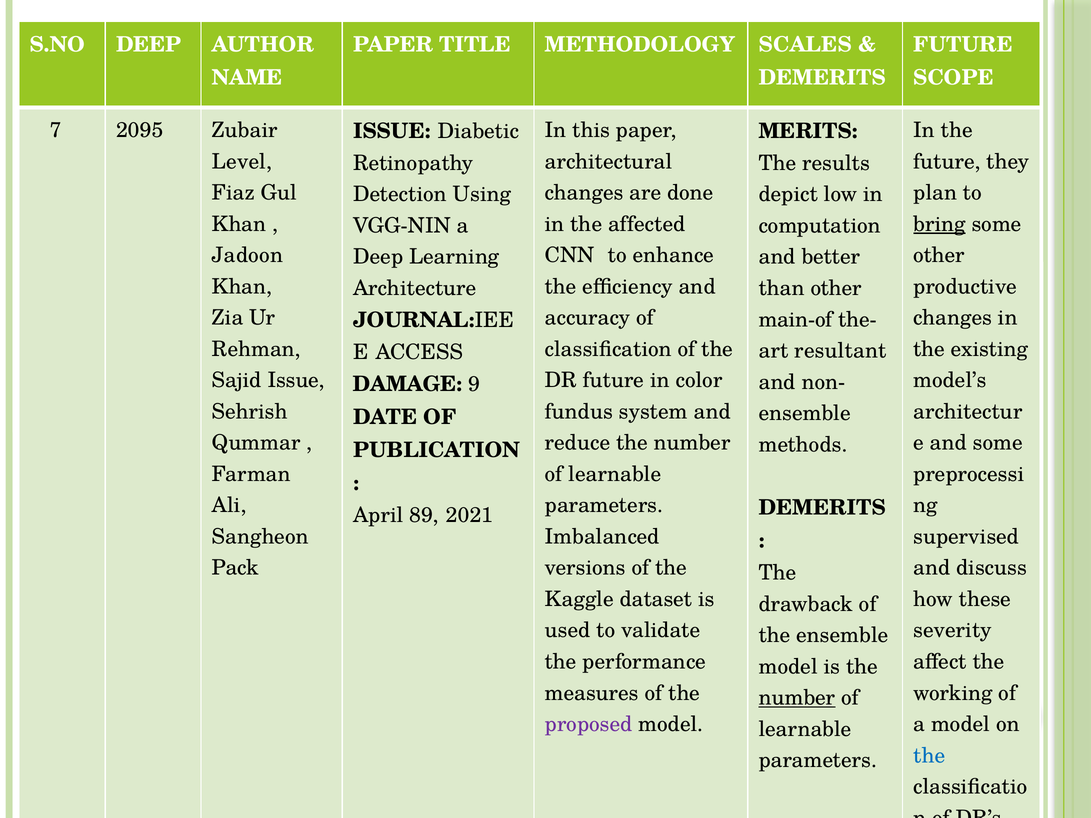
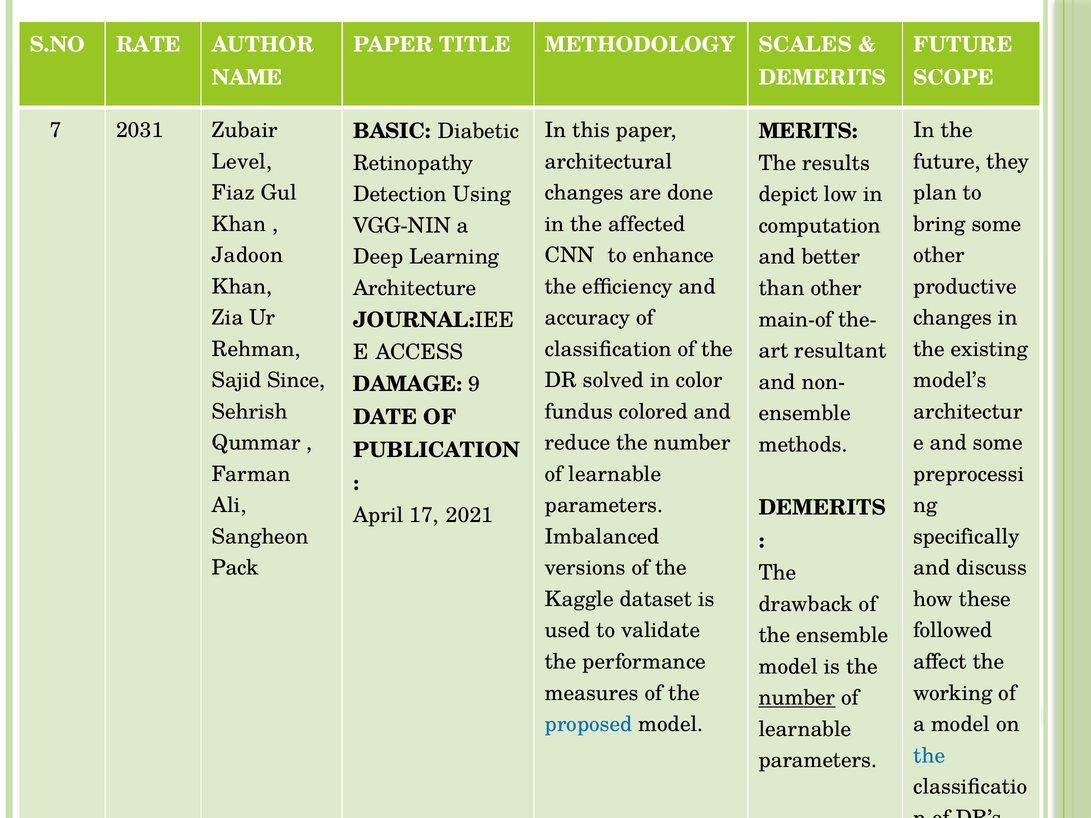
S.NO DEEP: DEEP -> RATE
2095: 2095 -> 2031
ISSUE at (392, 131): ISSUE -> BASIC
bring underline: present -> none
Sajid Issue: Issue -> Since
DR future: future -> solved
system: system -> colored
89: 89 -> 17
supervised: supervised -> specifically
severity: severity -> followed
proposed colour: purple -> blue
